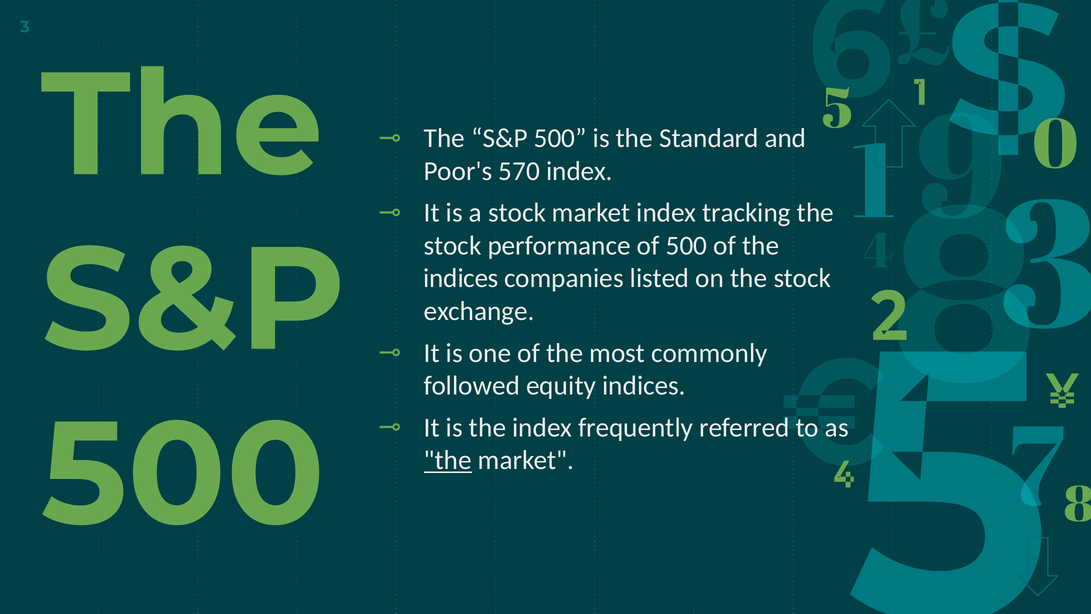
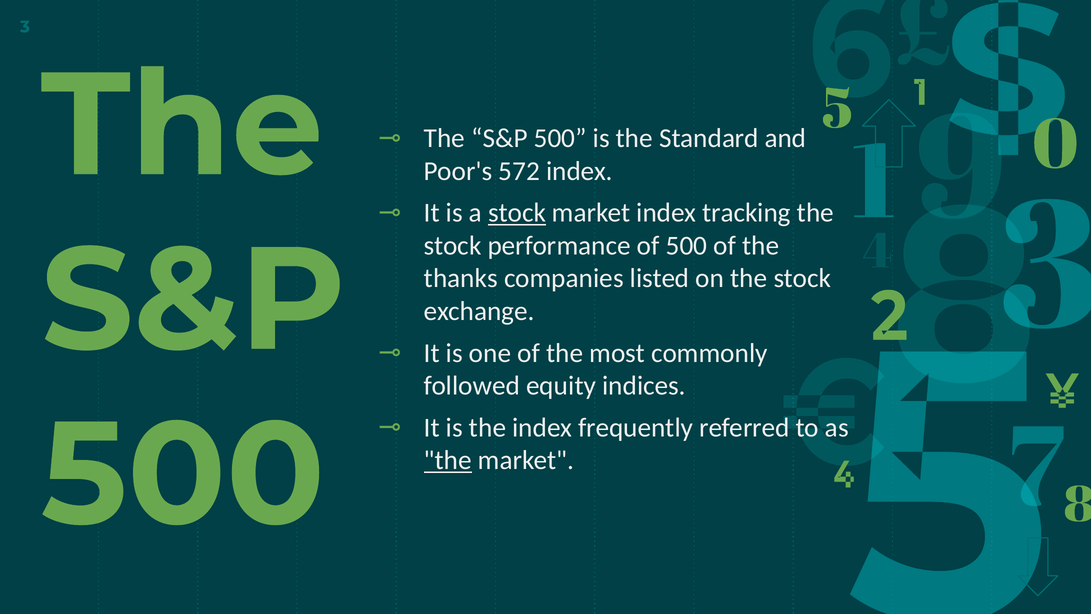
570: 570 -> 572
stock at (517, 213) underline: none -> present
indices at (461, 278): indices -> thanks
